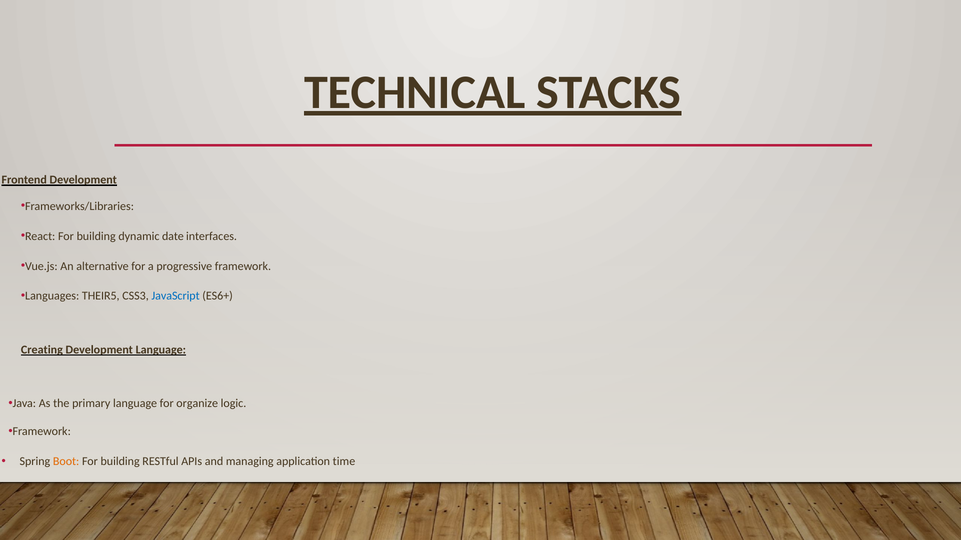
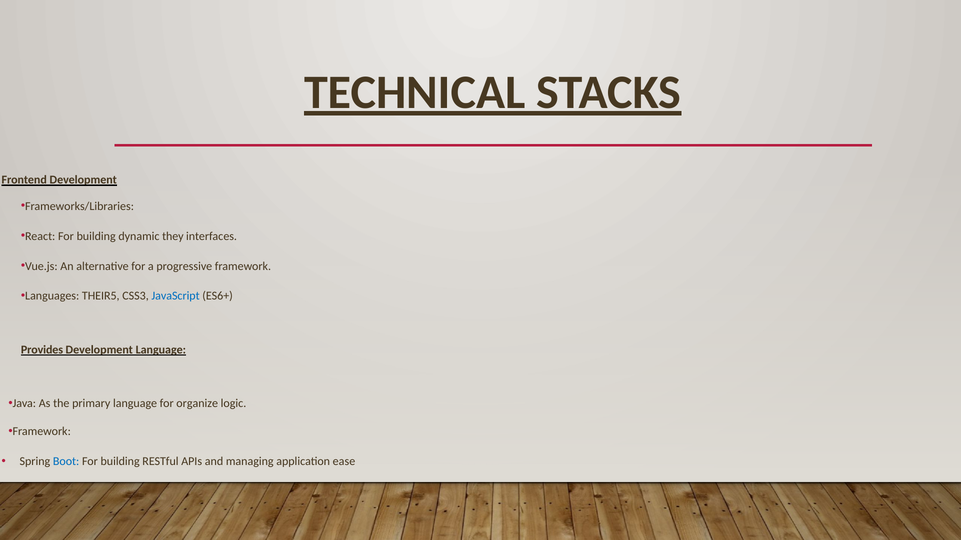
date: date -> they
Creating: Creating -> Provides
Boot colour: orange -> blue
time: time -> ease
